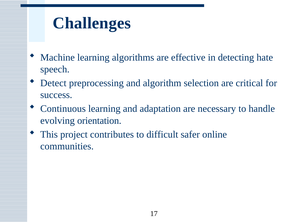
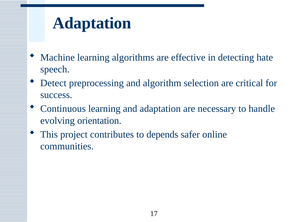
Challenges at (92, 23): Challenges -> Adaptation
difficult: difficult -> depends
